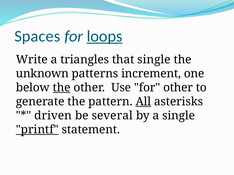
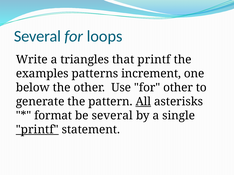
Spaces at (37, 36): Spaces -> Several
loops underline: present -> none
that single: single -> printf
unknown: unknown -> examples
the at (62, 88) underline: present -> none
driven: driven -> format
